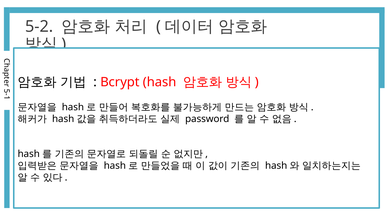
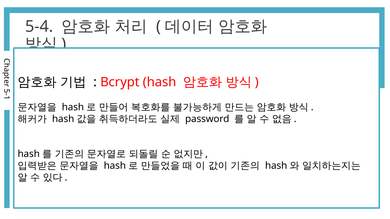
5-2: 5-2 -> 5-4
